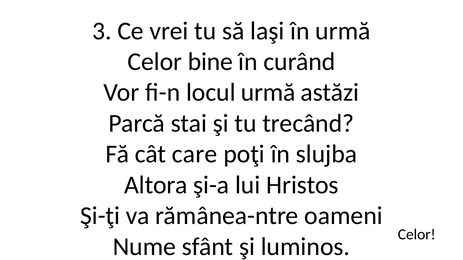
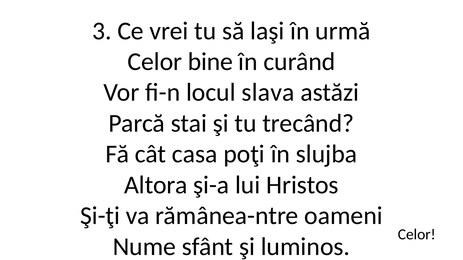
locul urmă: urmă -> slava
care: care -> casa
